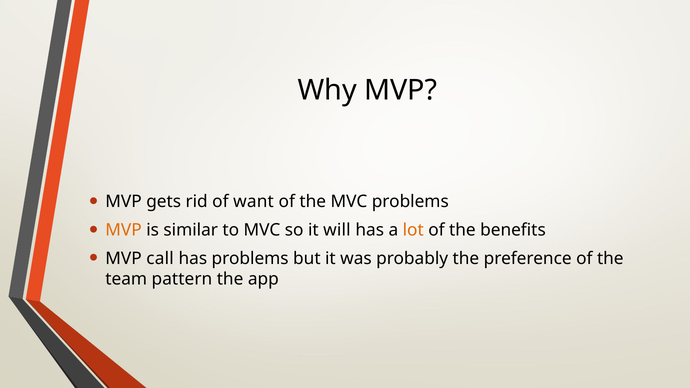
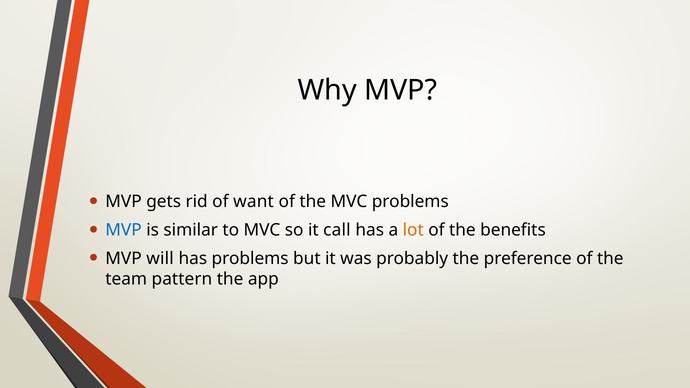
MVP at (124, 230) colour: orange -> blue
will: will -> call
call: call -> will
